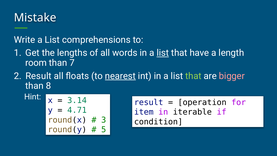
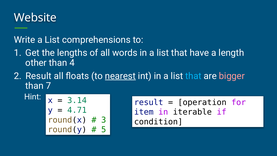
Mistake: Mistake -> Website
list at (163, 53) underline: present -> none
room: room -> other
7: 7 -> 4
that at (193, 76) colour: light green -> light blue
8: 8 -> 7
